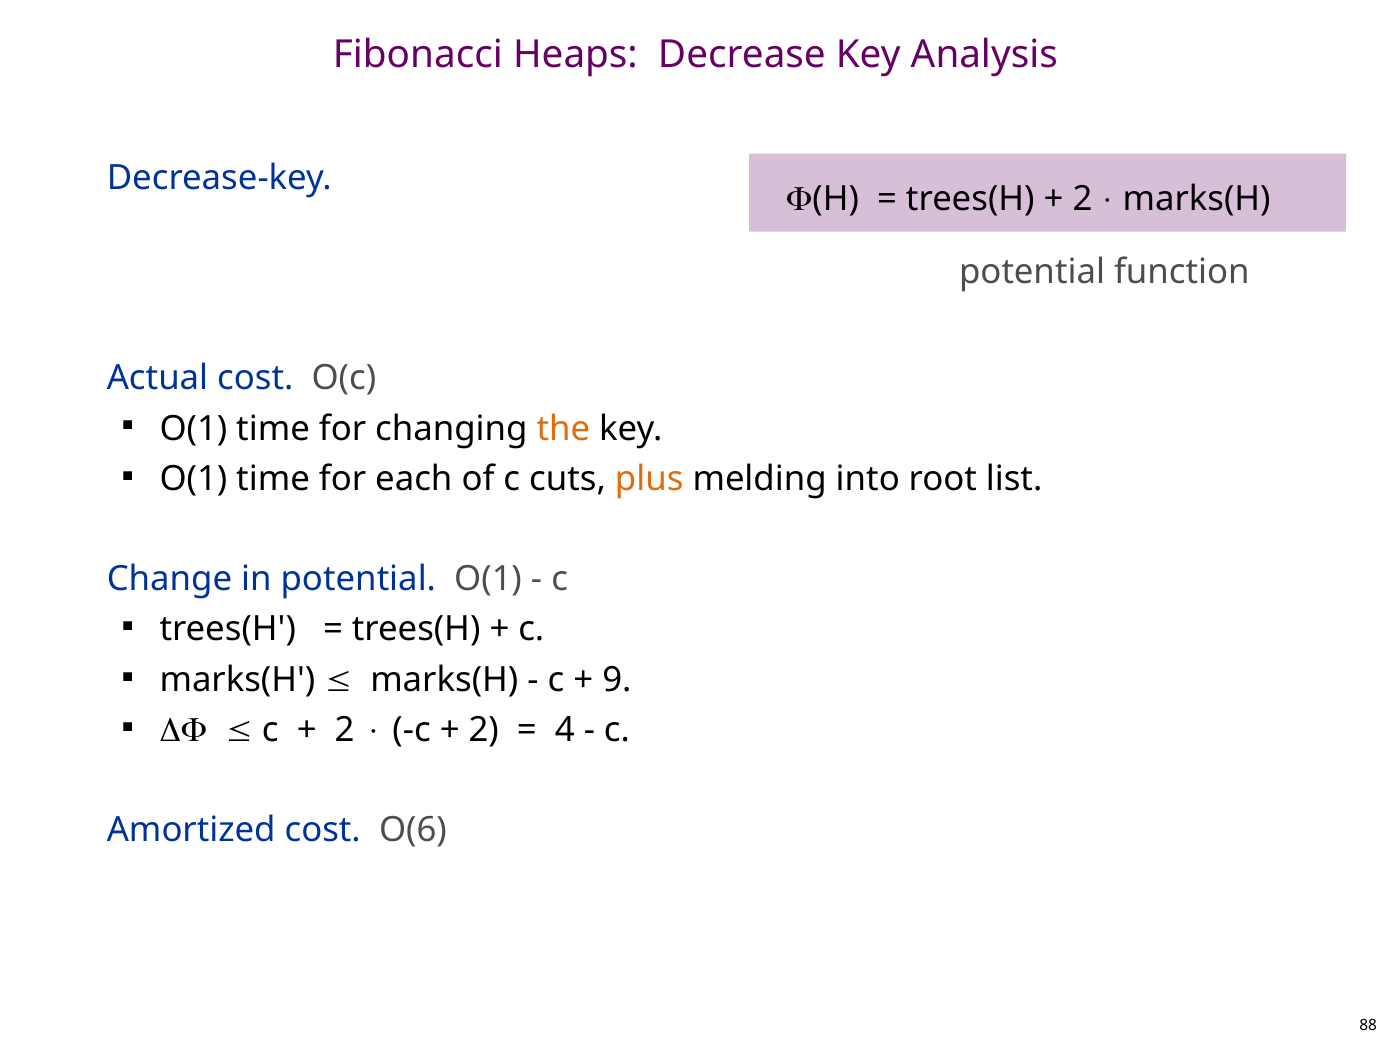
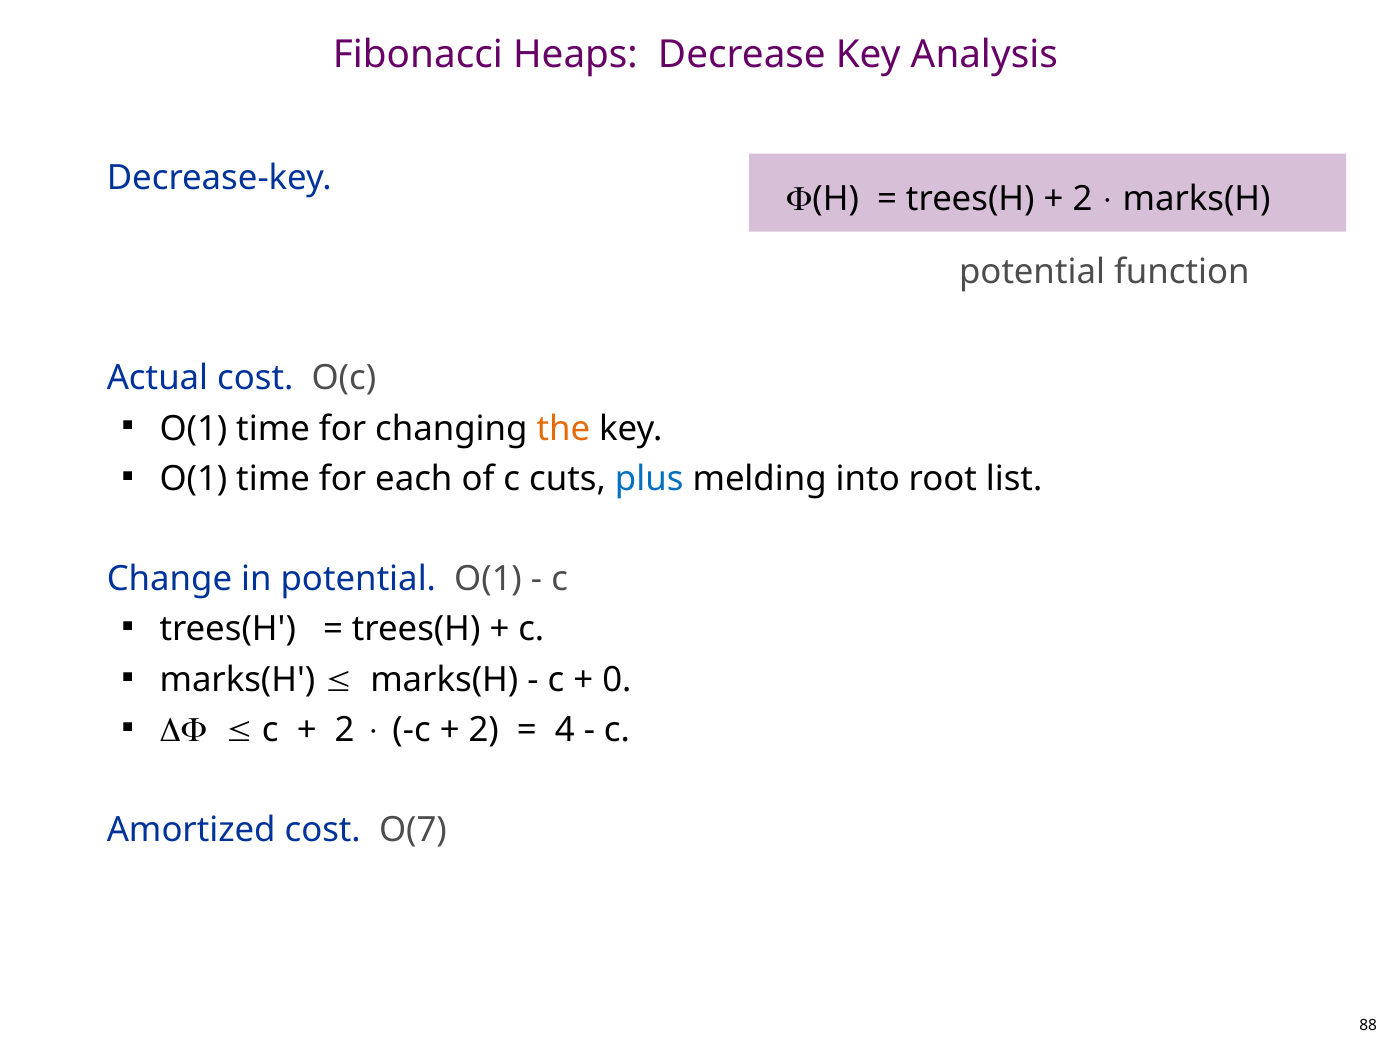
plus colour: orange -> blue
9: 9 -> 0
O(6: O(6 -> O(7
